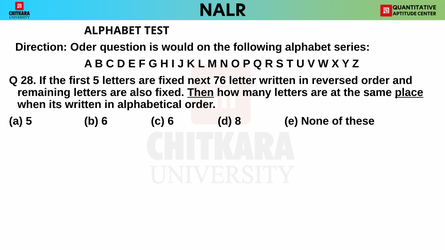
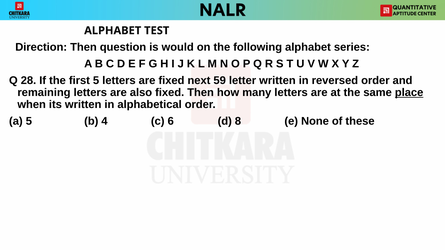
Direction Oder: Oder -> Then
76: 76 -> 59
Then at (201, 93) underline: present -> none
b 6: 6 -> 4
